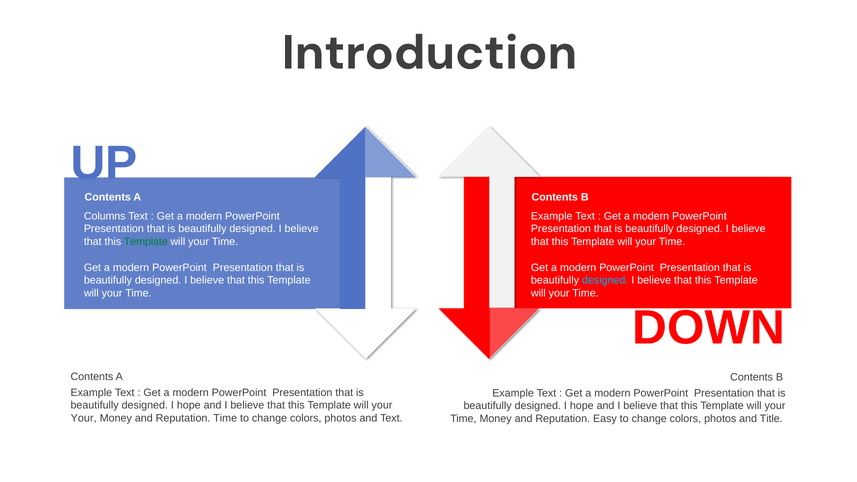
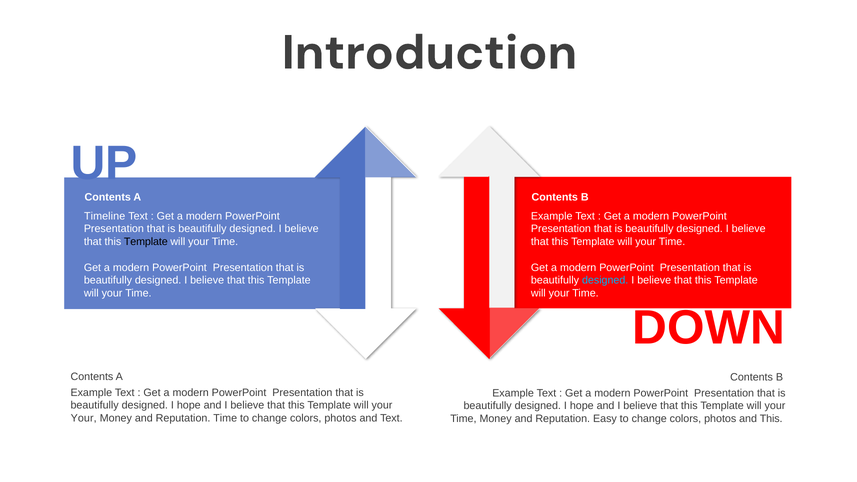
Columns: Columns -> Timeline
Template at (146, 242) colour: green -> black
and Title: Title -> This
